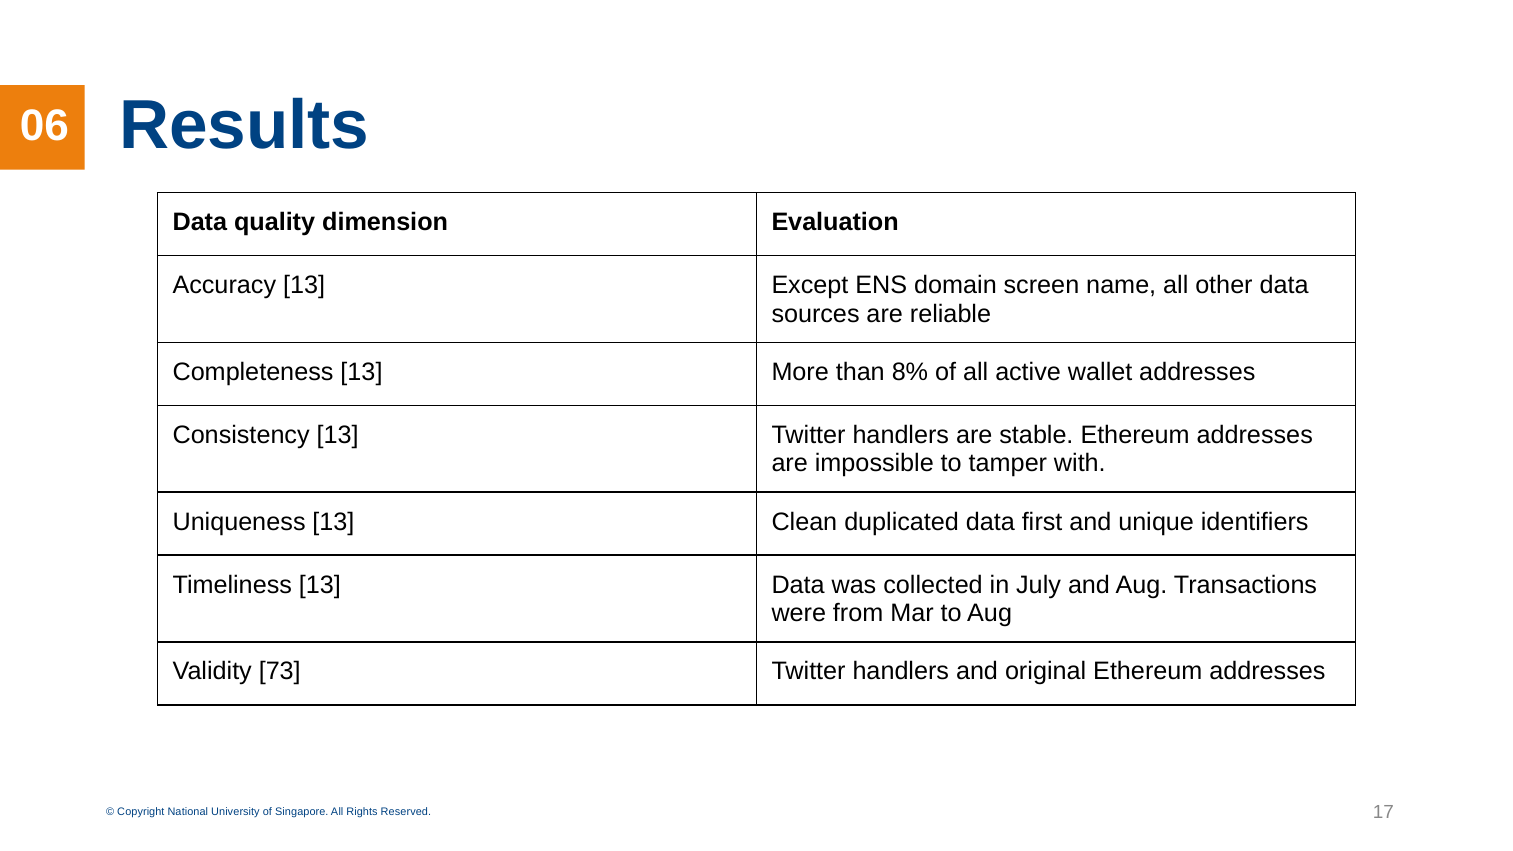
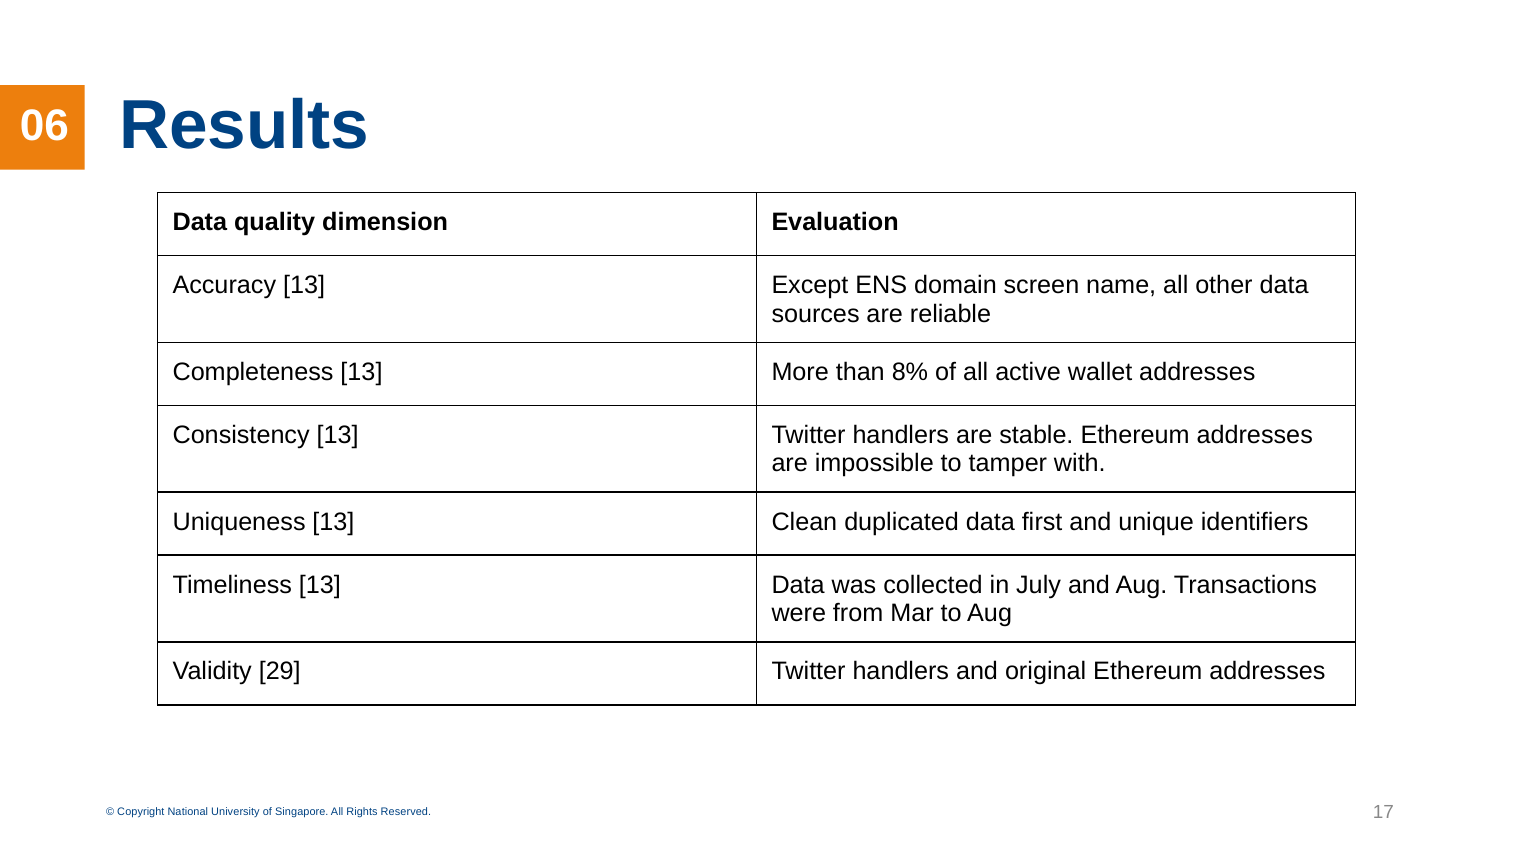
73: 73 -> 29
